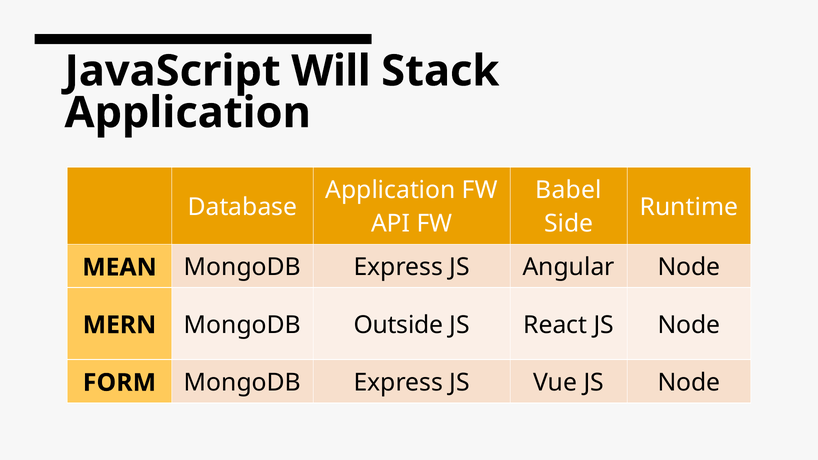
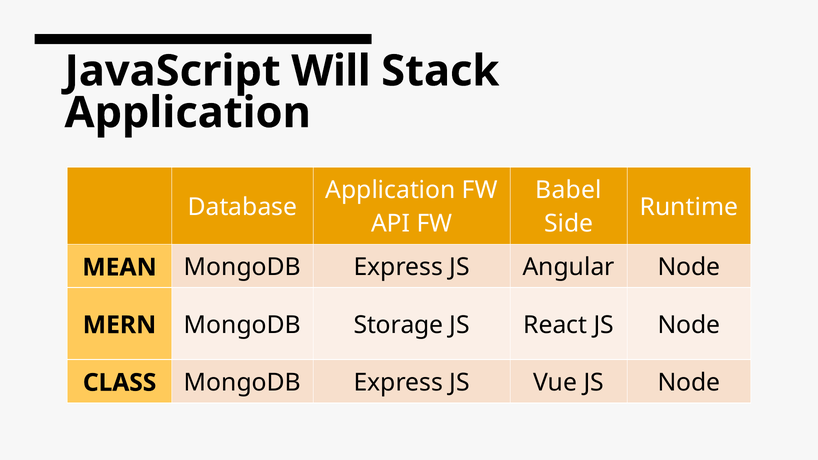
Outside: Outside -> Storage
FORM: FORM -> CLASS
